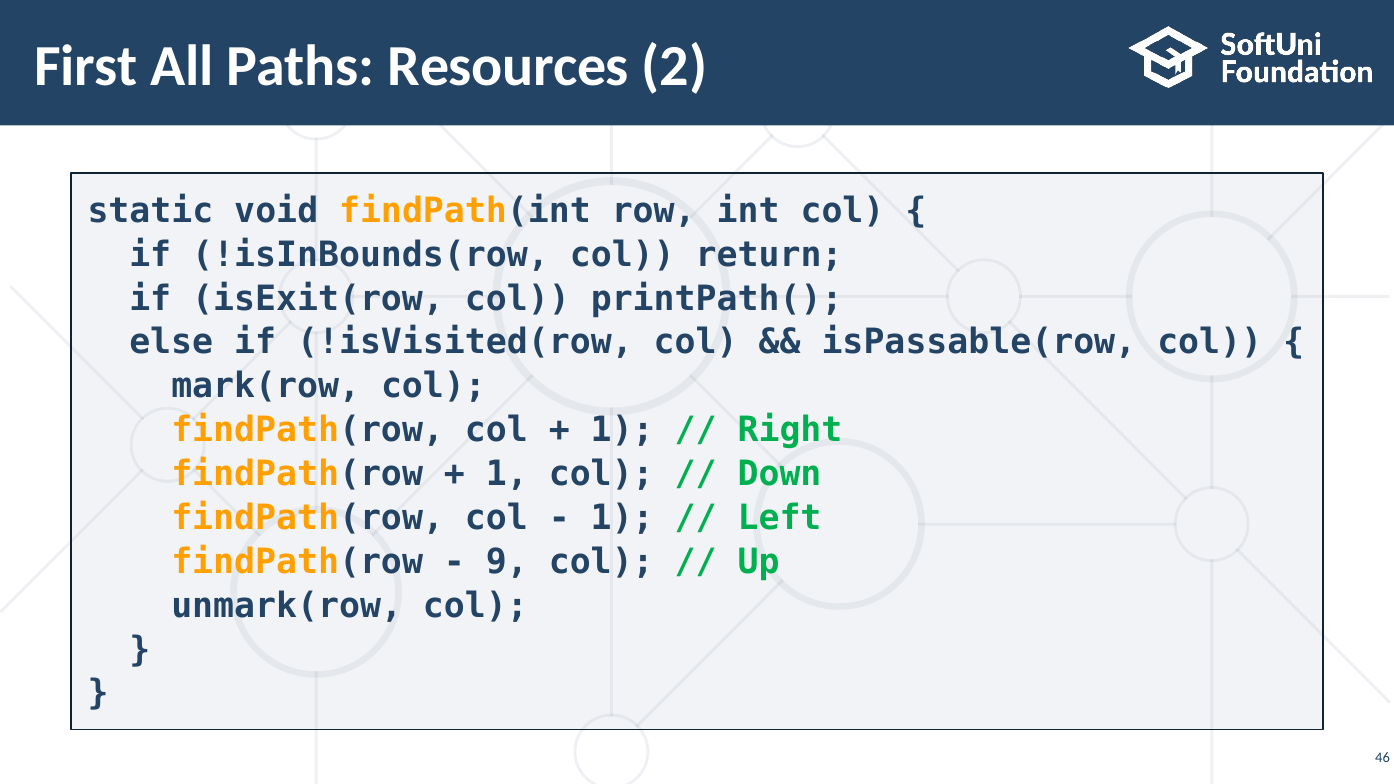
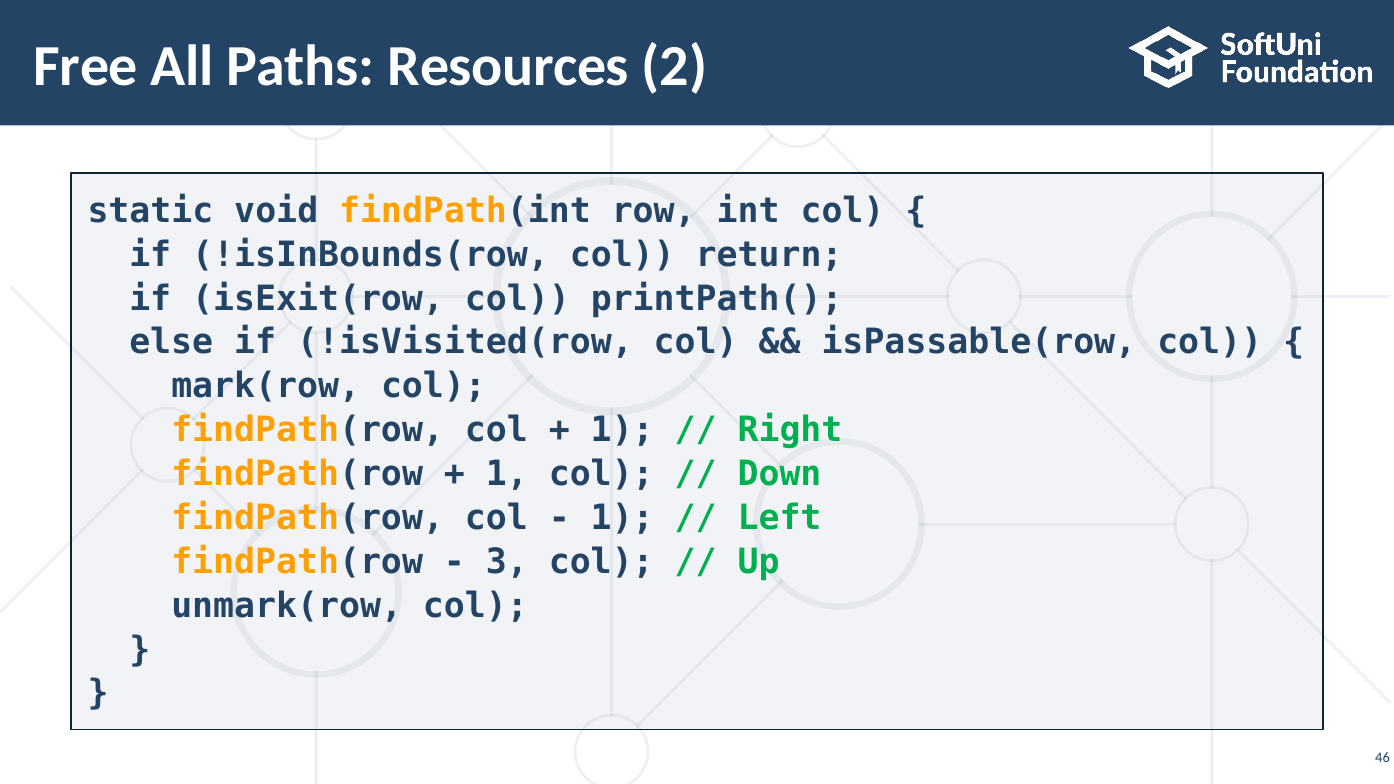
First: First -> Free
9: 9 -> 3
